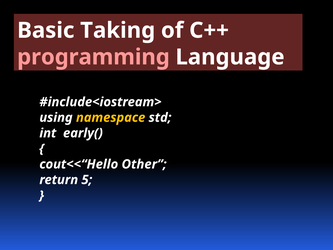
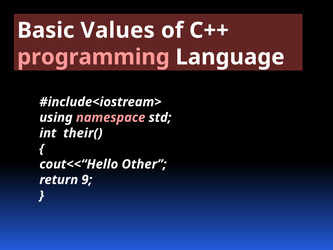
Taking: Taking -> Values
namespace colour: yellow -> pink
early(: early( -> their(
5: 5 -> 9
